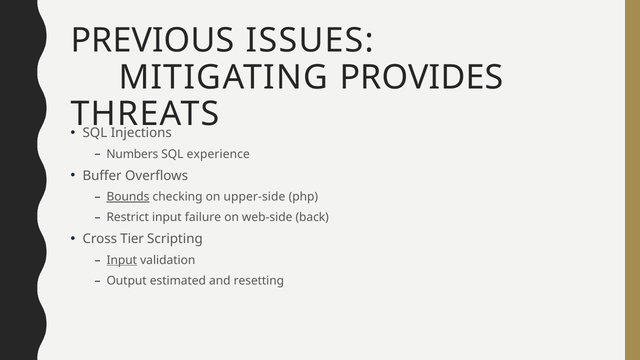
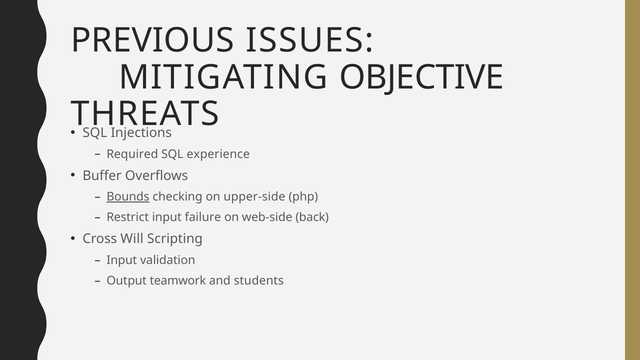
PROVIDES: PROVIDES -> OBJECTIVE
Numbers: Numbers -> Required
Tier: Tier -> Will
Input at (122, 260) underline: present -> none
estimated: estimated -> teamwork
resetting: resetting -> students
